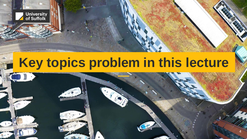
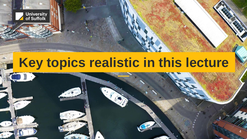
problem: problem -> realistic
